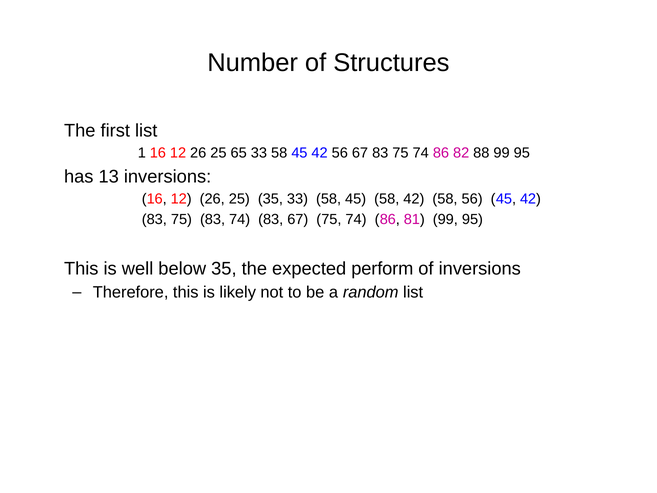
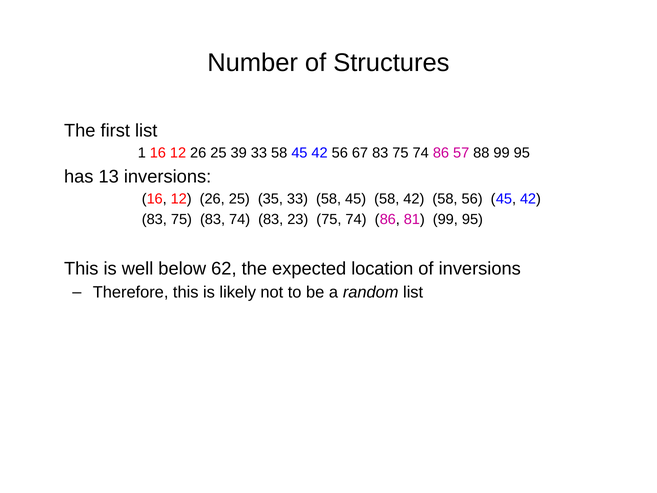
65: 65 -> 39
82: 82 -> 57
83 67: 67 -> 23
below 35: 35 -> 62
perform: perform -> location
